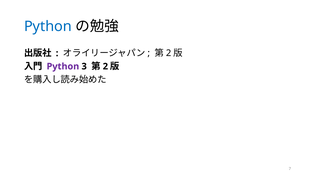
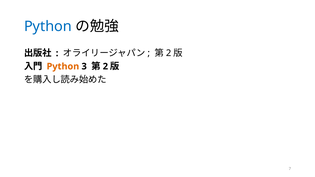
Python at (63, 66) colour: purple -> orange
